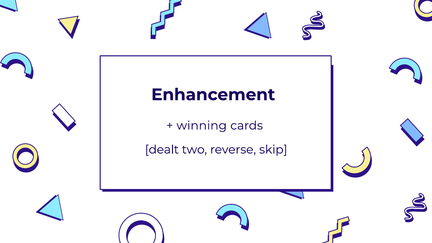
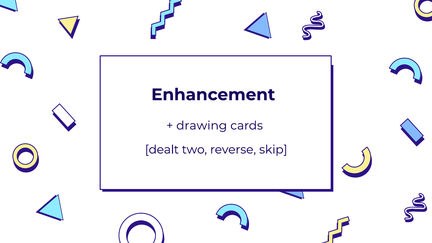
winning: winning -> drawing
